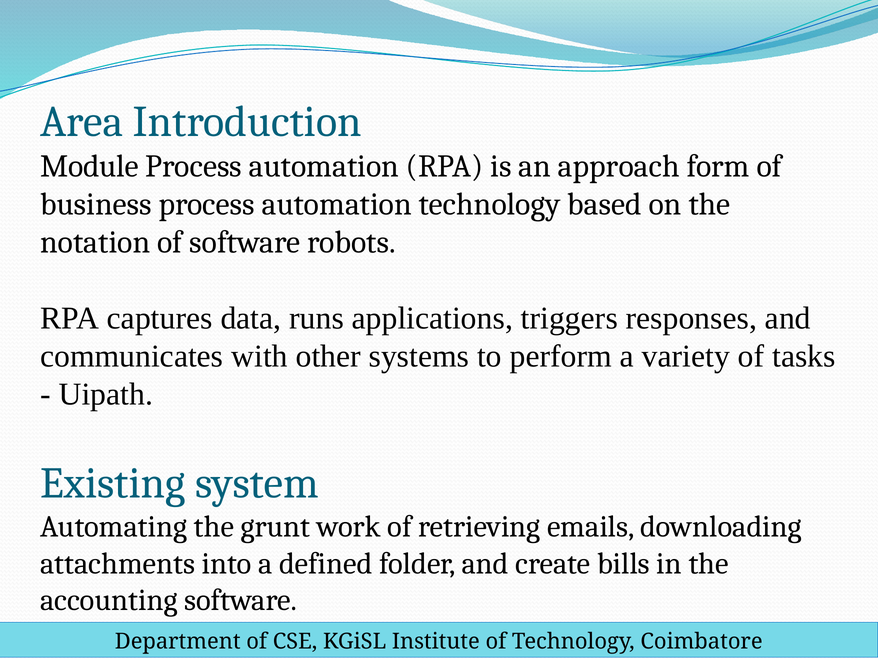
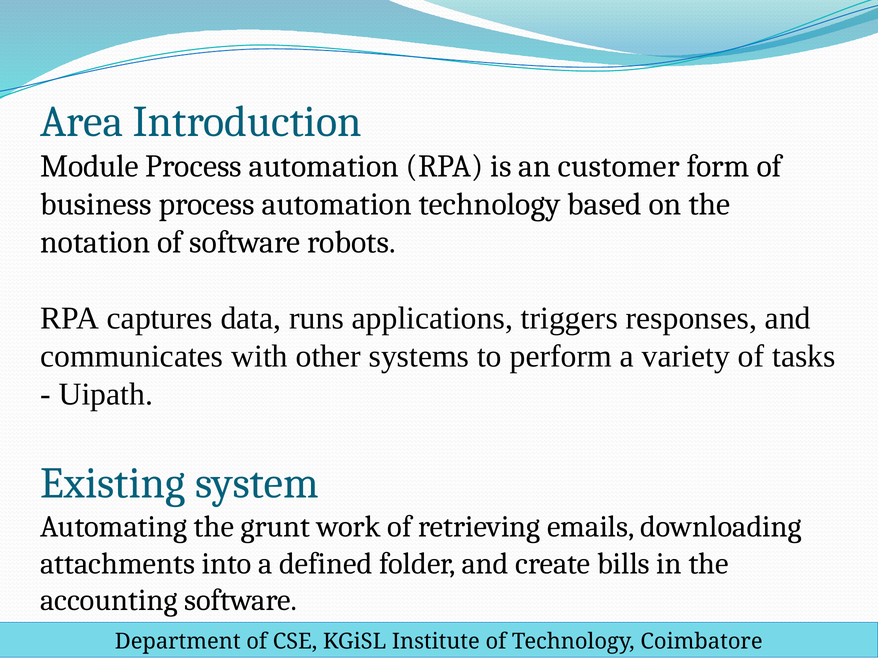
approach: approach -> customer
